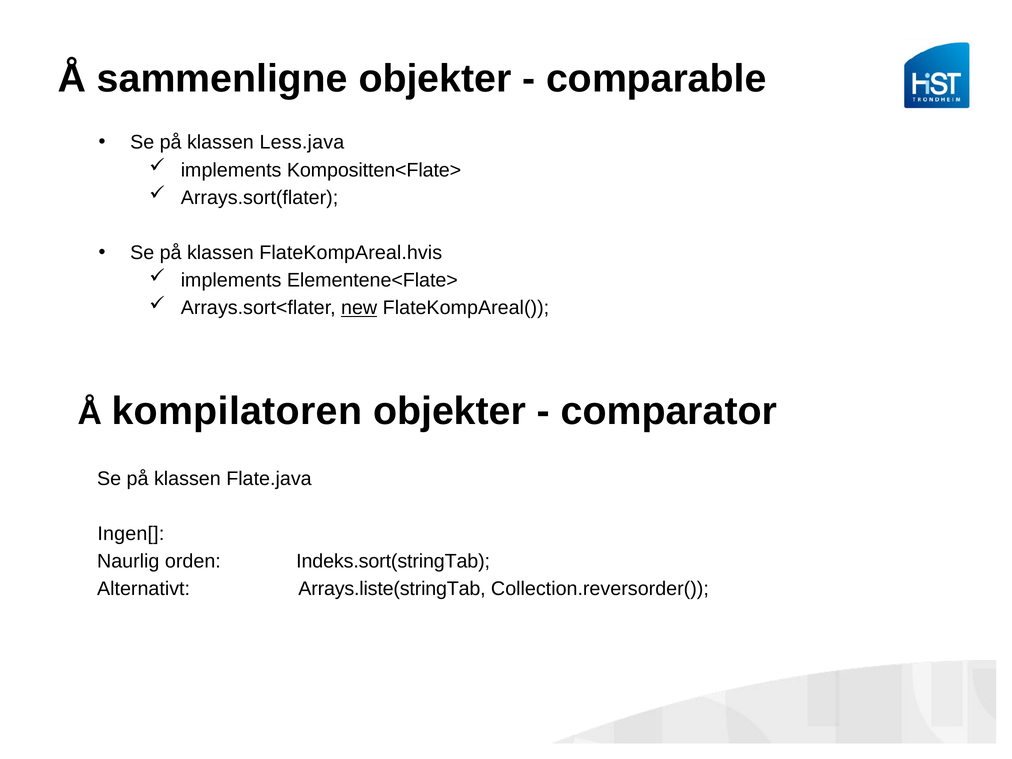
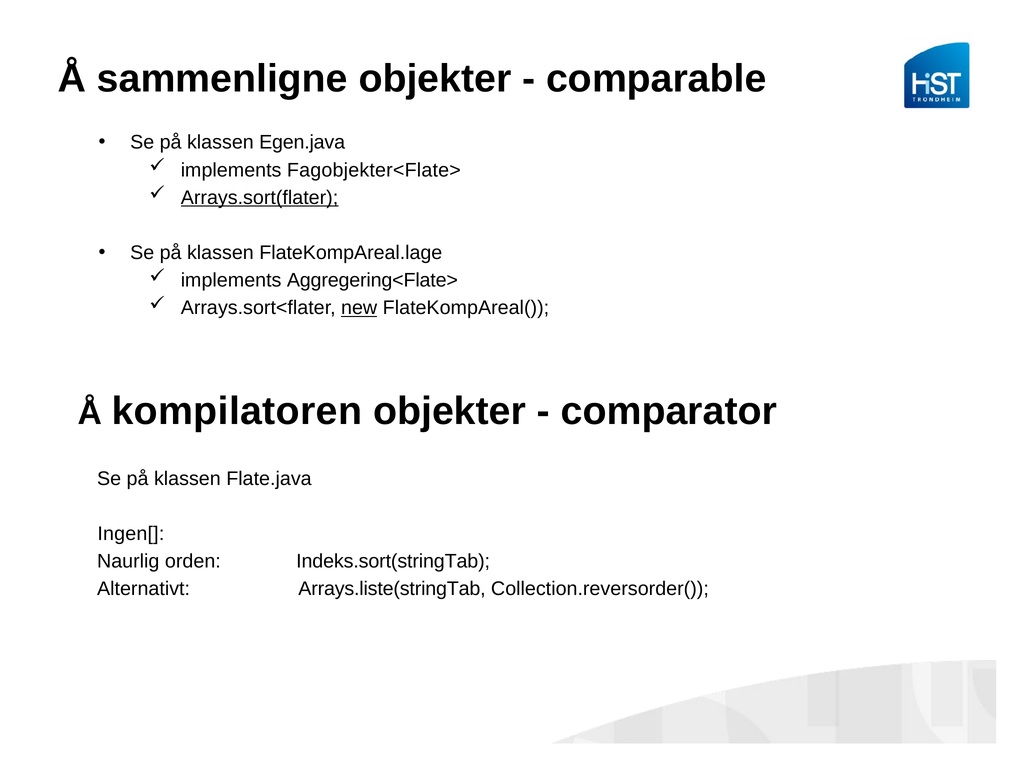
Less.java: Less.java -> Egen.java
Kompositten<Flate>: Kompositten<Flate> -> Fagobjekter<Flate>
Arrays.sort(flater underline: none -> present
FlateKompAreal.hvis: FlateKompAreal.hvis -> FlateKompAreal.lage
Elementene<Flate>: Elementene<Flate> -> Aggregering<Flate>
